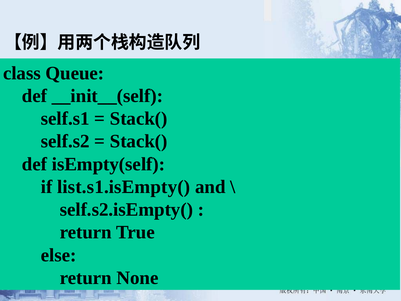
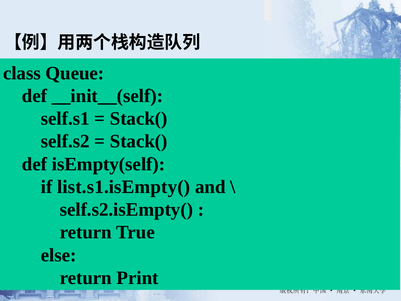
None: None -> Print
